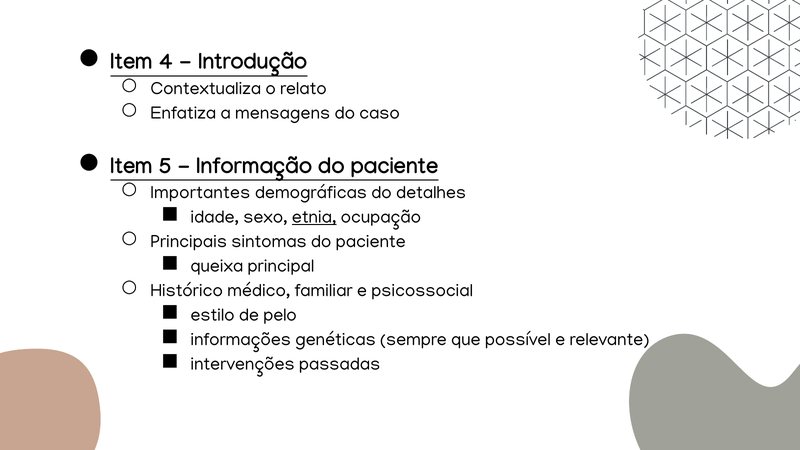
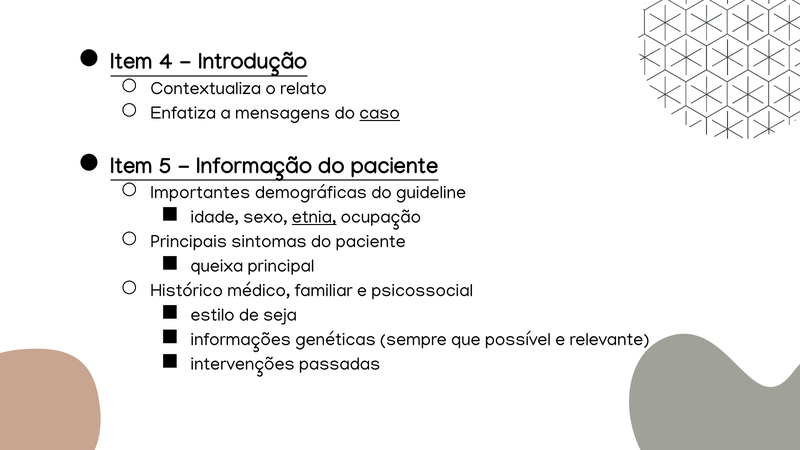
caso underline: none -> present
detalhes: detalhes -> guideline
pelo: pelo -> seja
